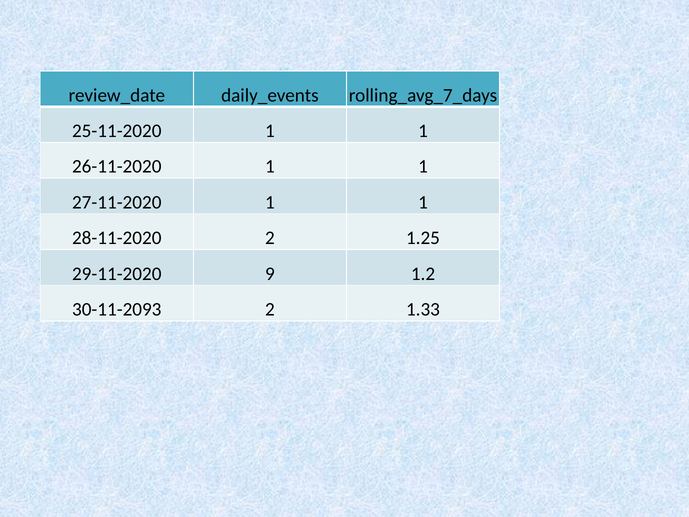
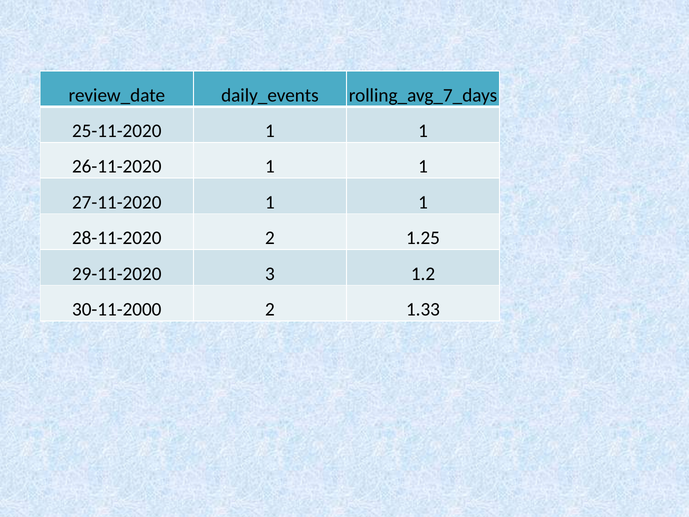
9: 9 -> 3
30-11-2093: 30-11-2093 -> 30-11-2000
